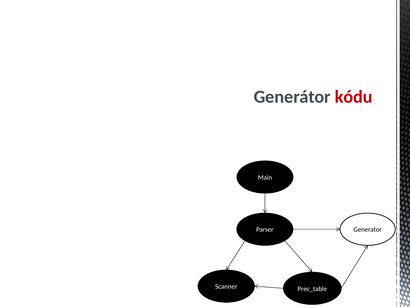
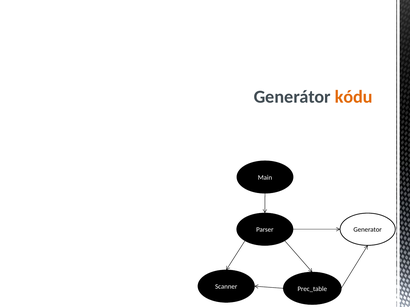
kódu colour: red -> orange
